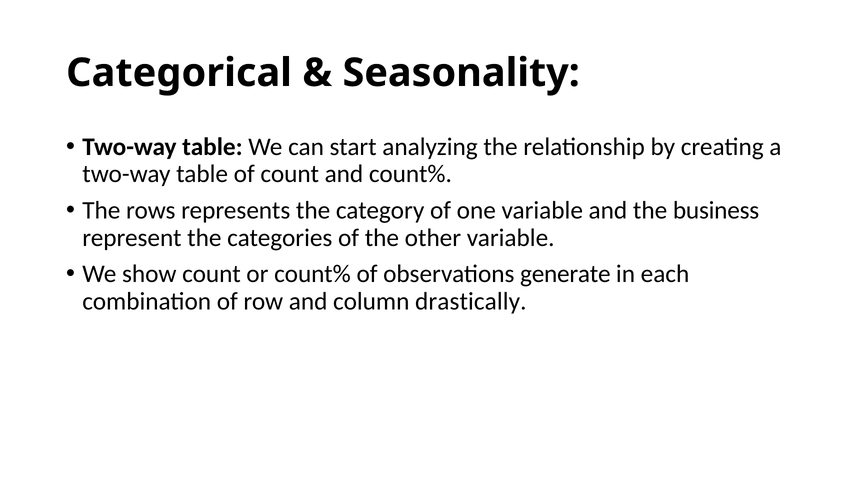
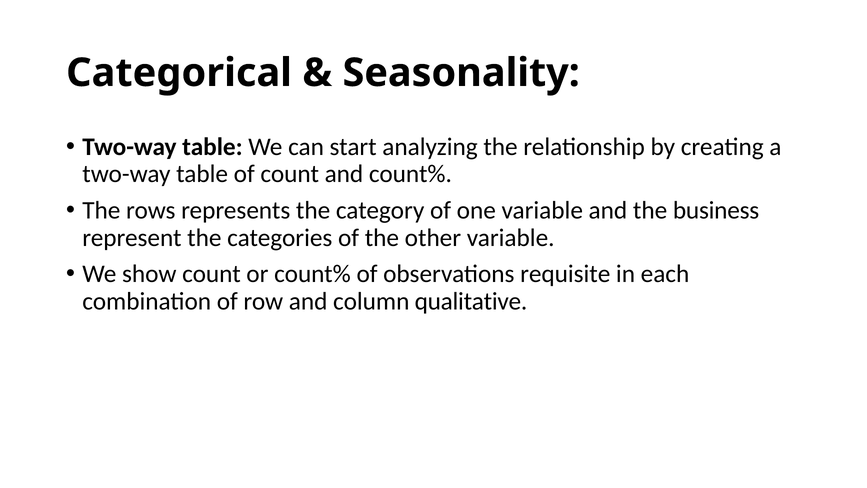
generate: generate -> requisite
drastically: drastically -> qualitative
